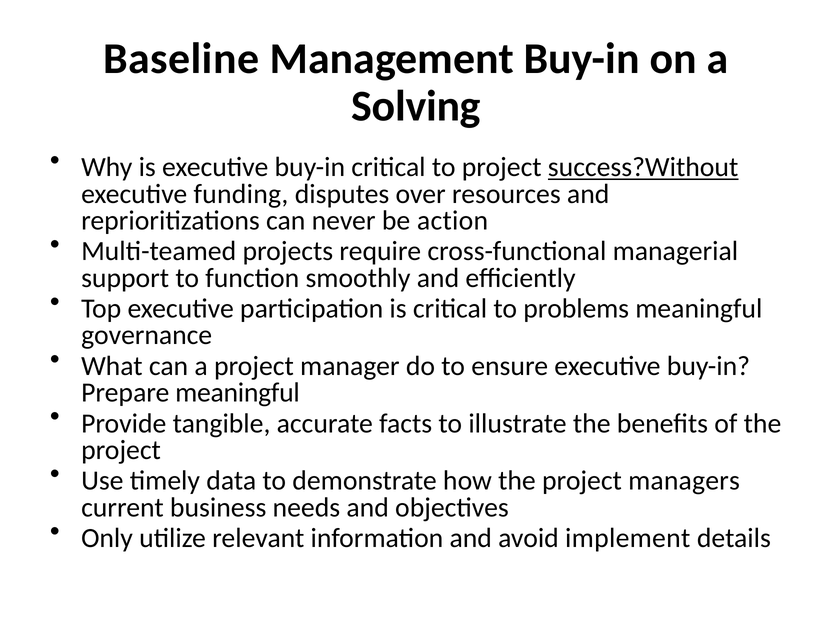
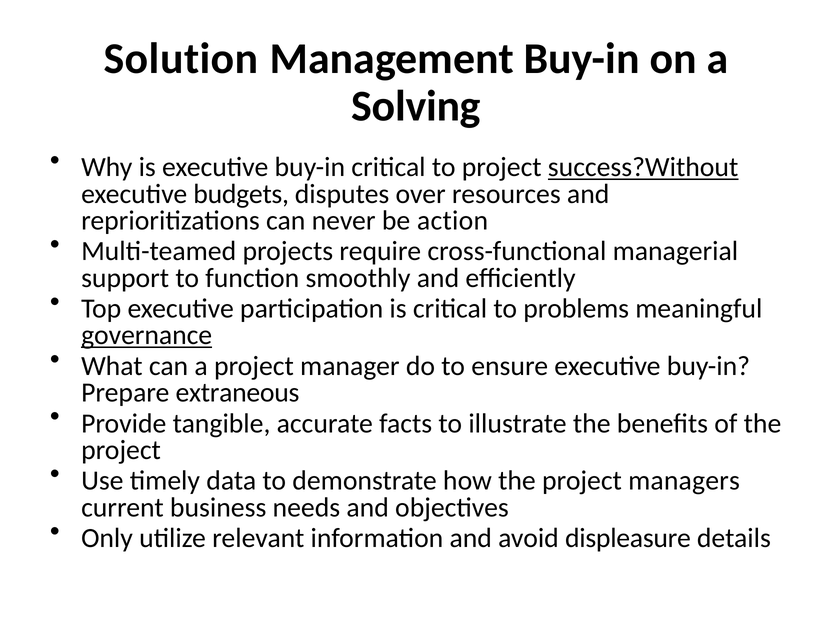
Baseline: Baseline -> Solution
funding: funding -> budgets
governance underline: none -> present
meaningful at (237, 393): meaningful -> extraneous
implement: implement -> displeasure
